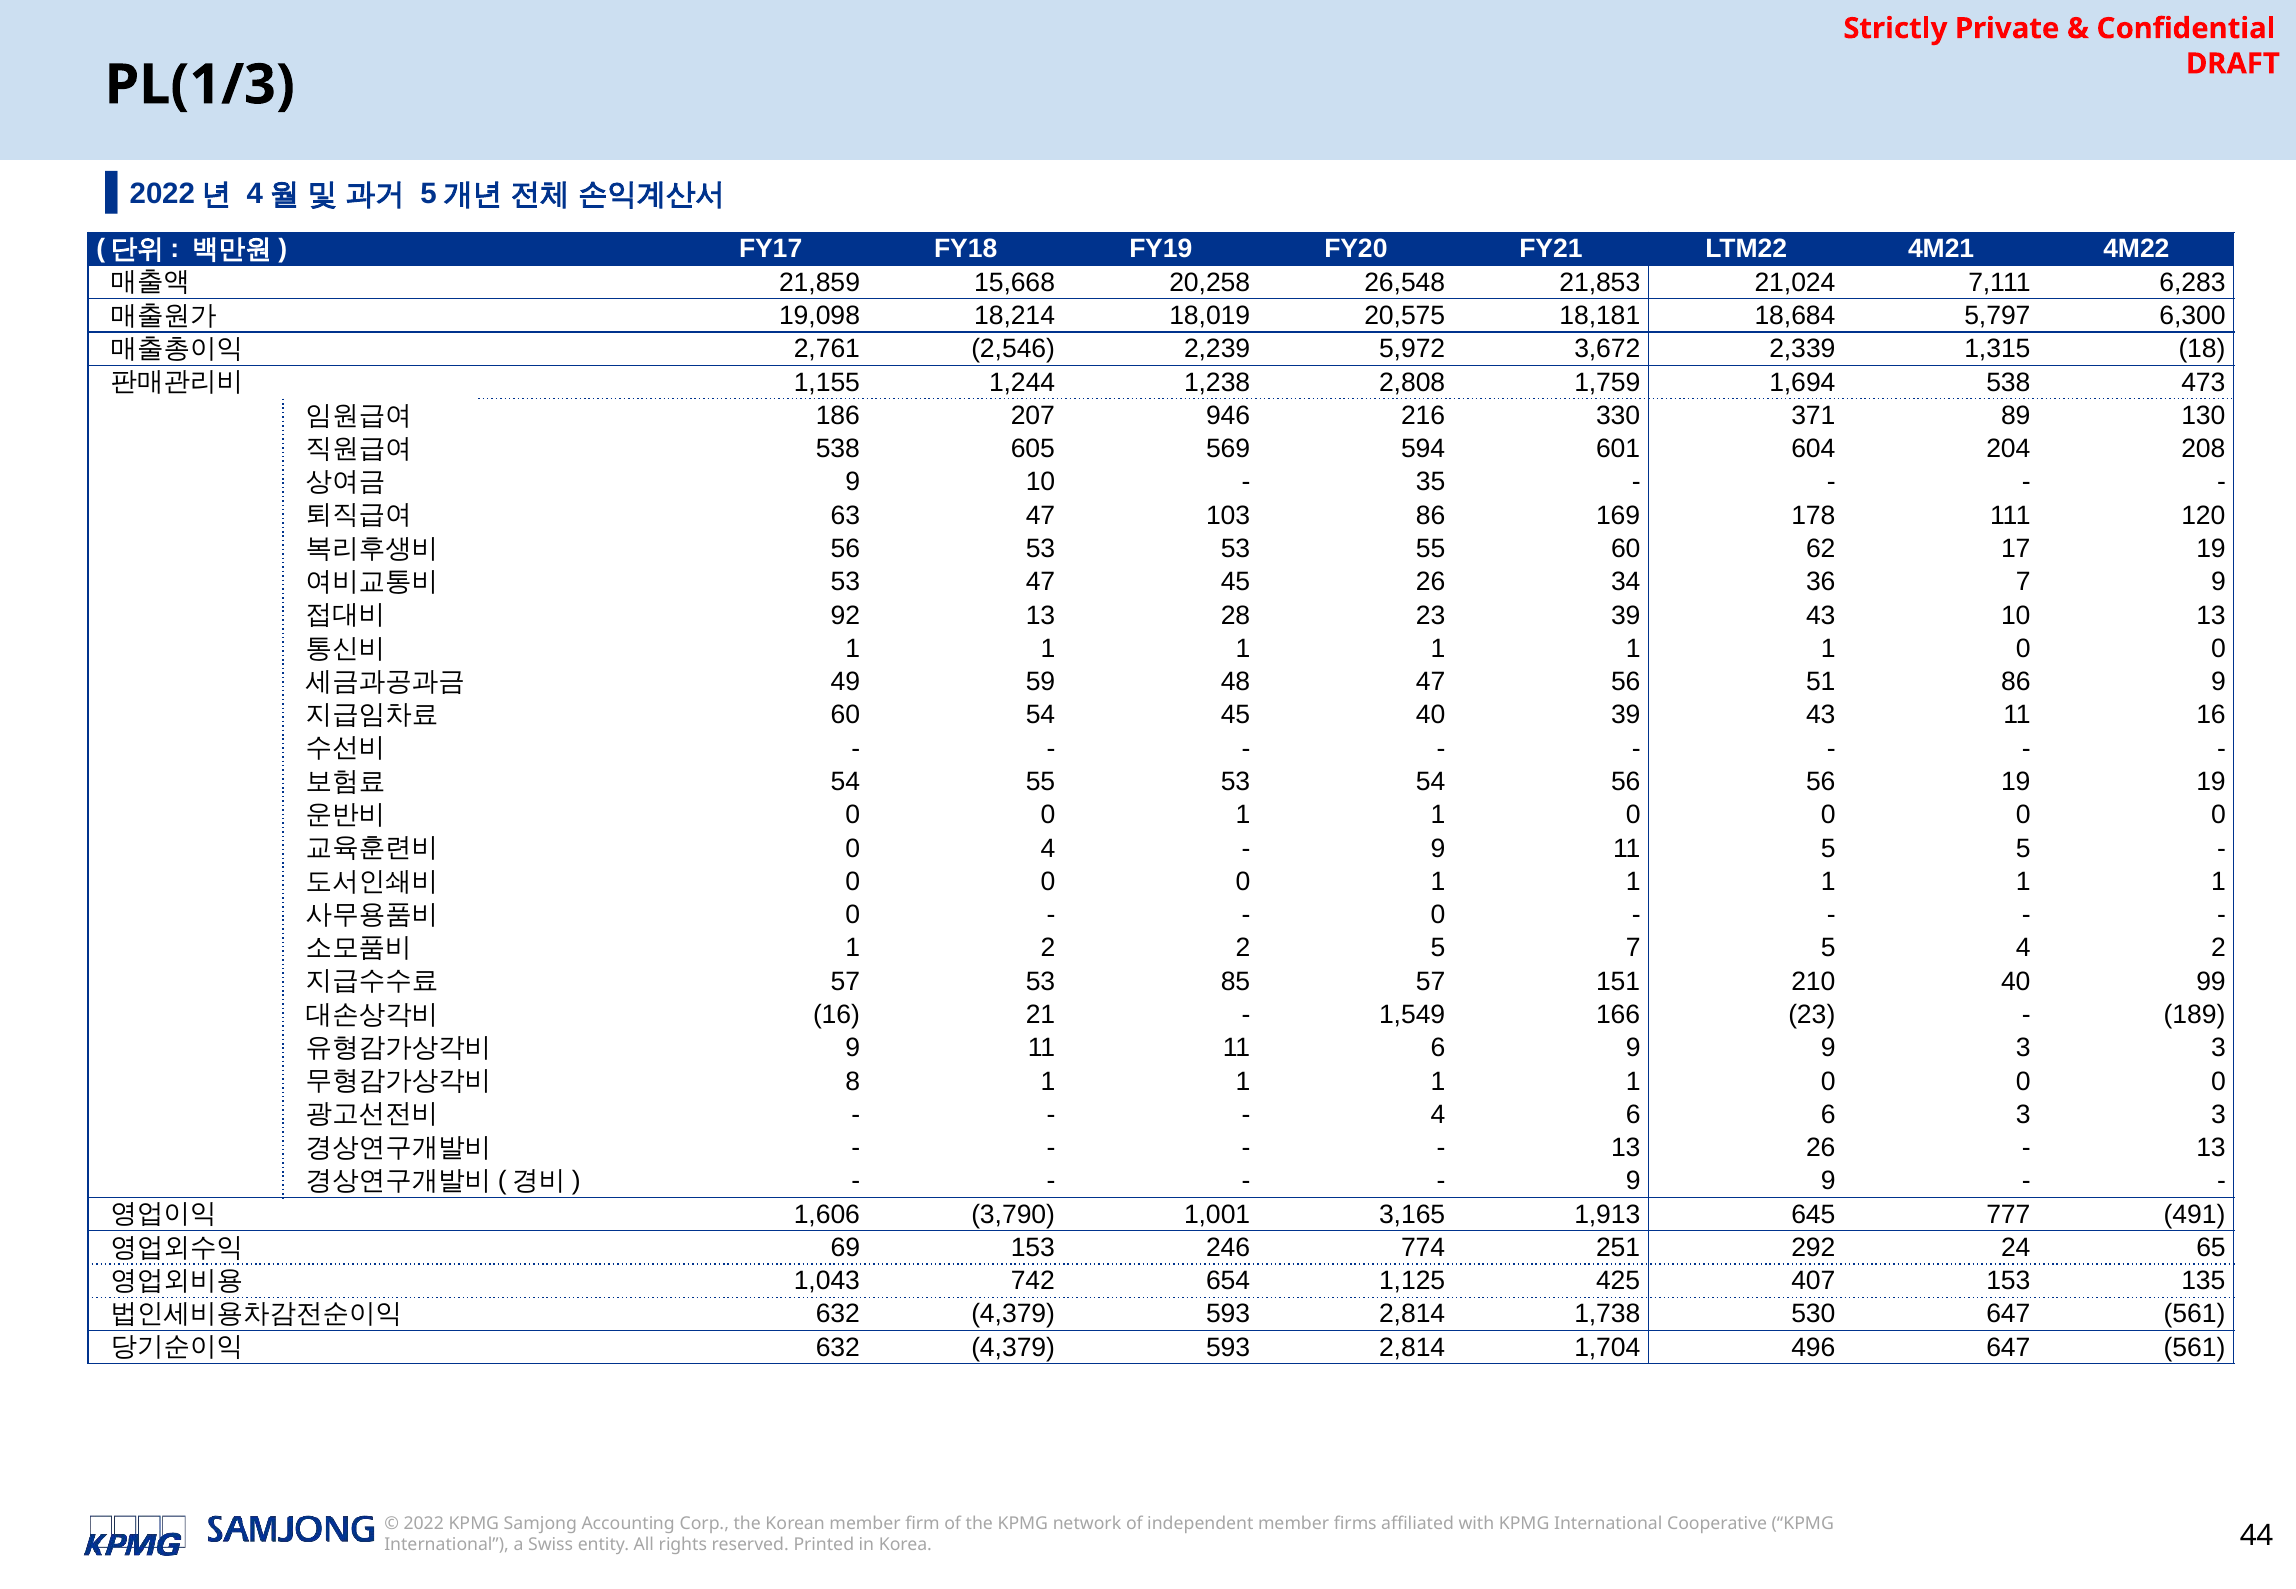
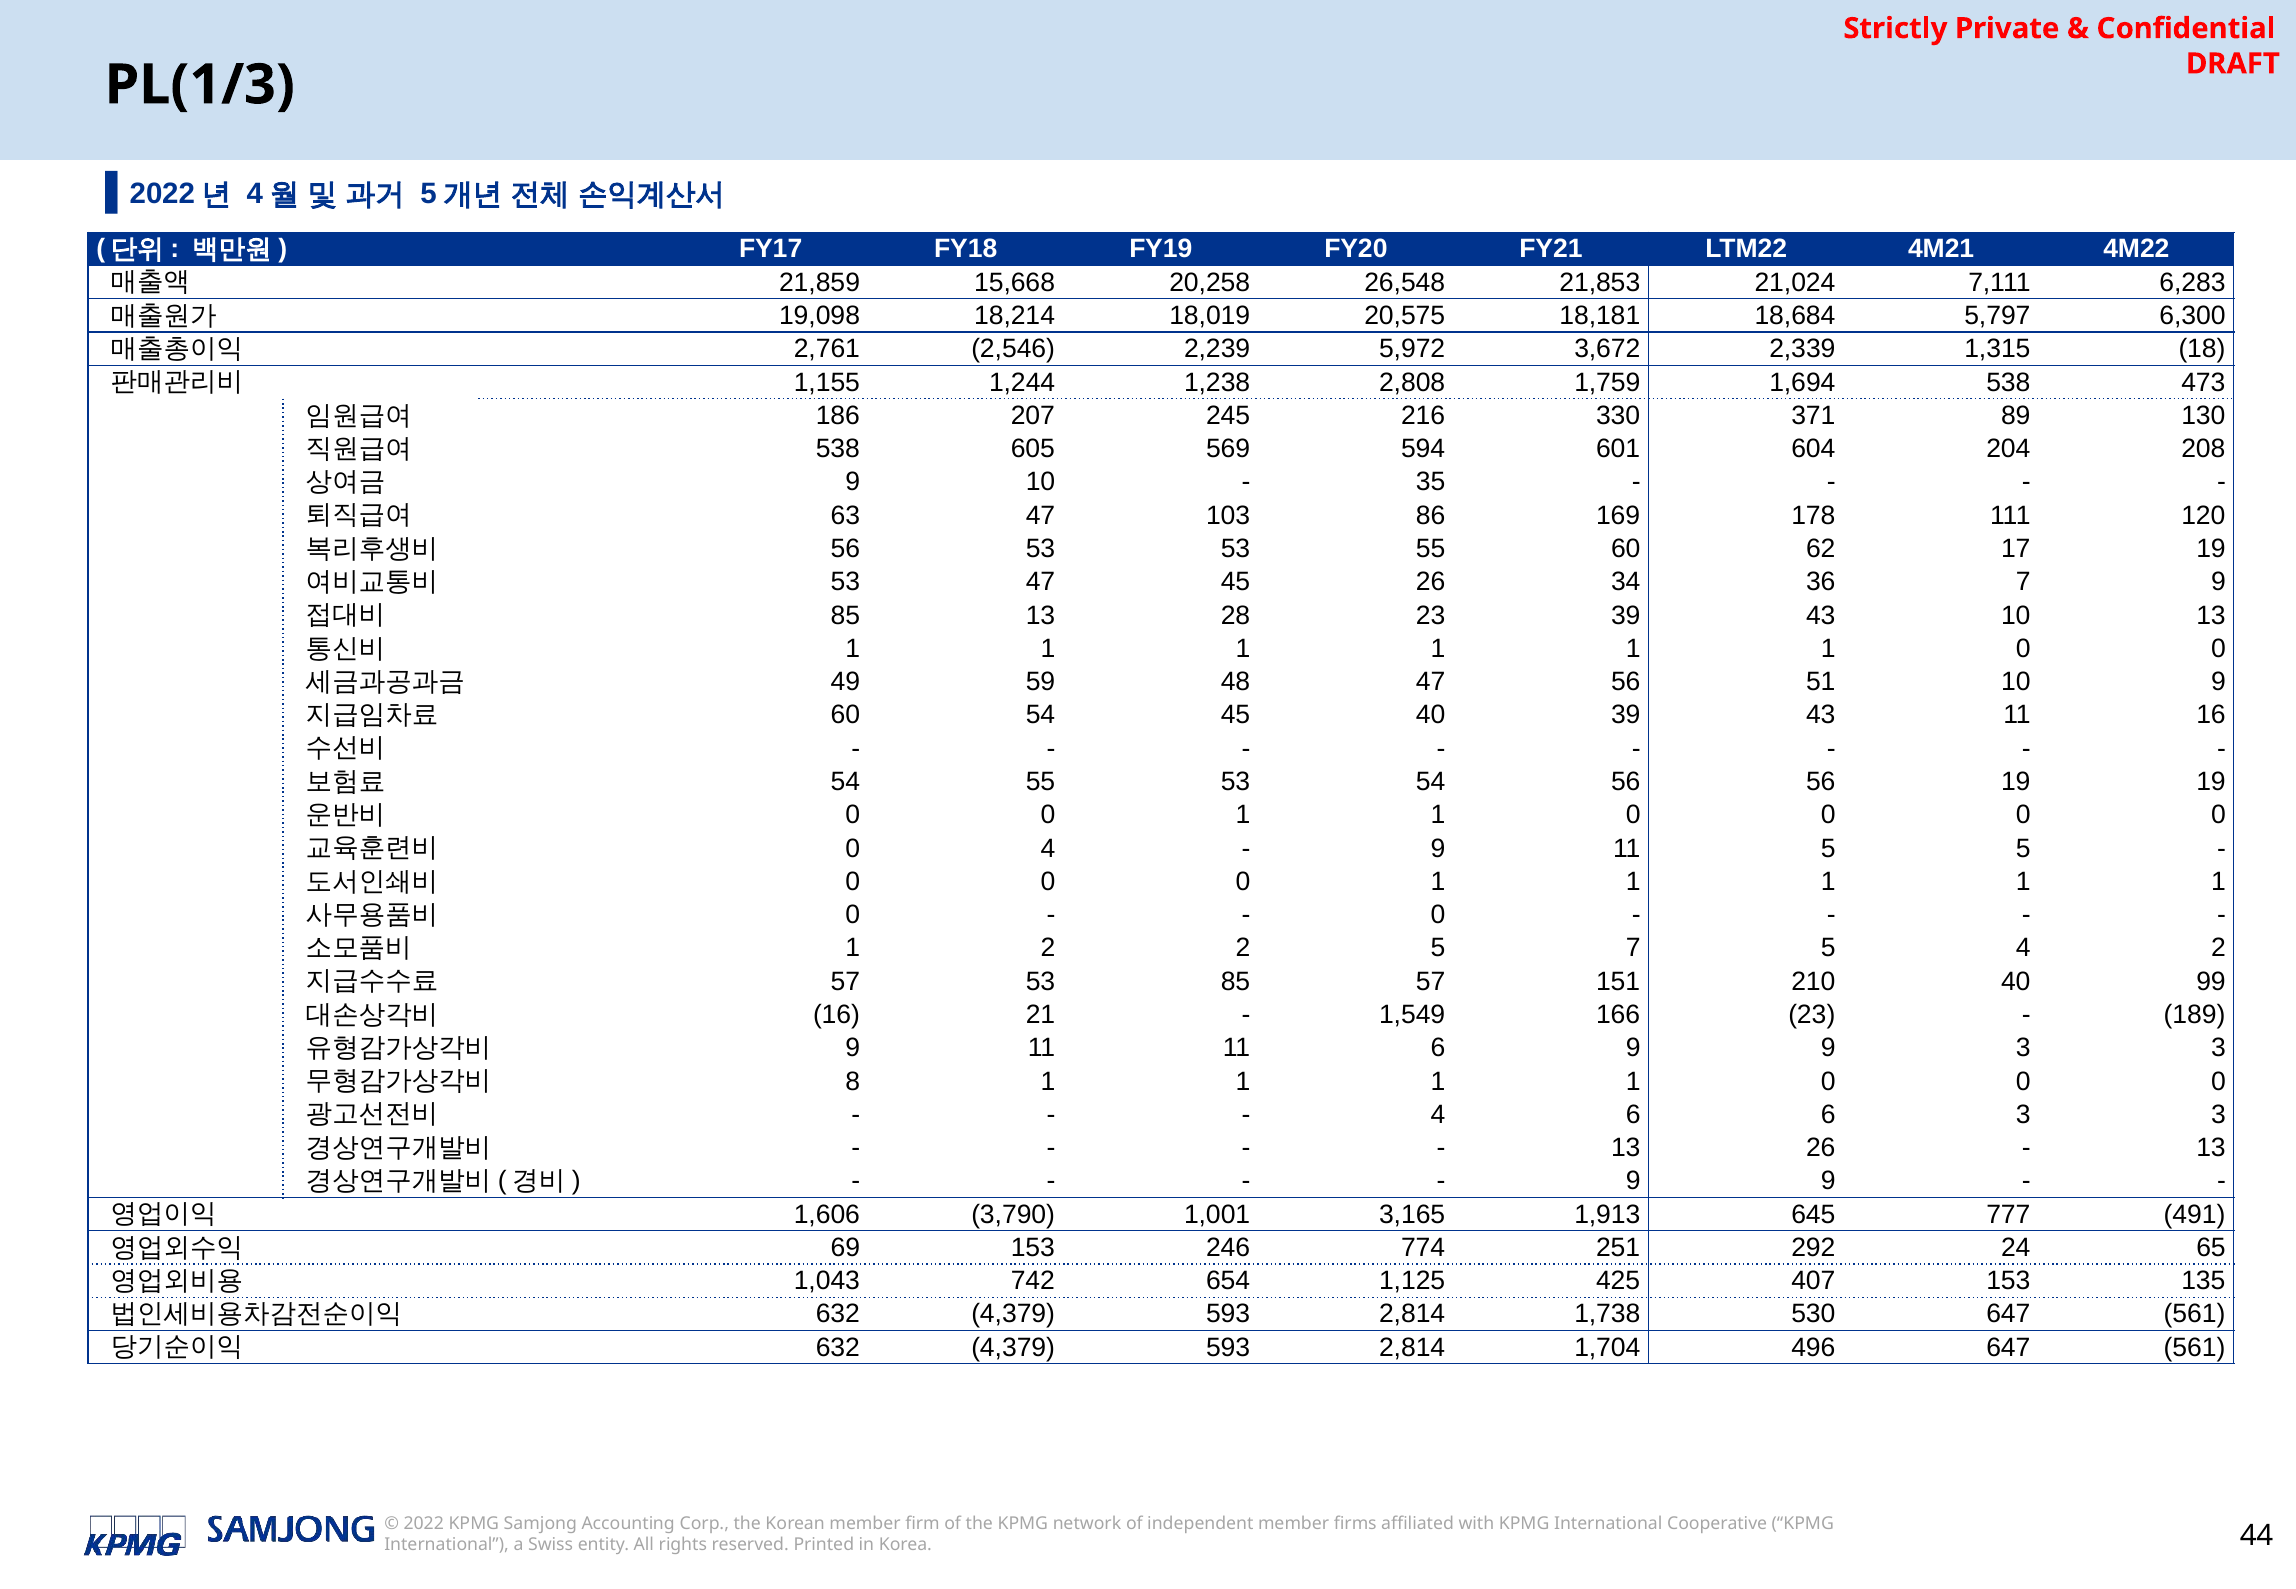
946: 946 -> 245
92 at (845, 616): 92 -> 85
51 86: 86 -> 10
